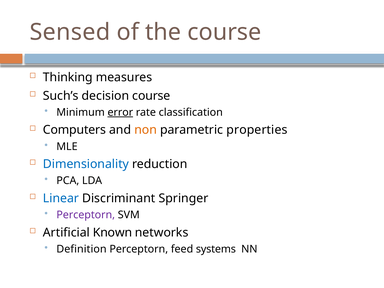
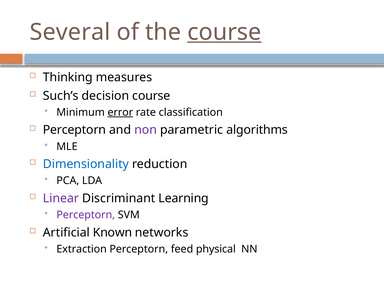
Sensed: Sensed -> Several
course at (224, 32) underline: none -> present
Computers at (74, 130): Computers -> Perceptorn
non colour: orange -> purple
properties: properties -> algorithms
Linear colour: blue -> purple
Springer: Springer -> Learning
Definition: Definition -> Extraction
systems: systems -> physical
